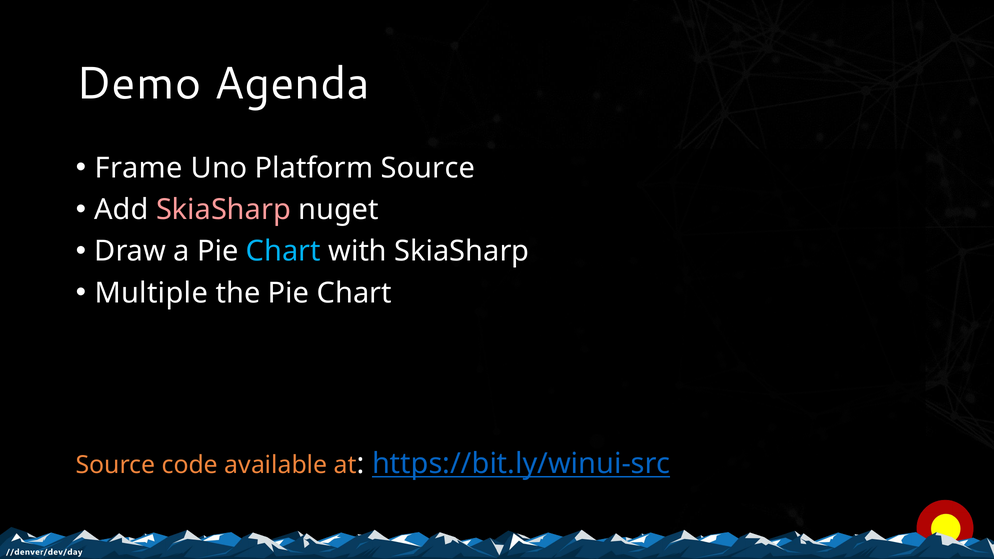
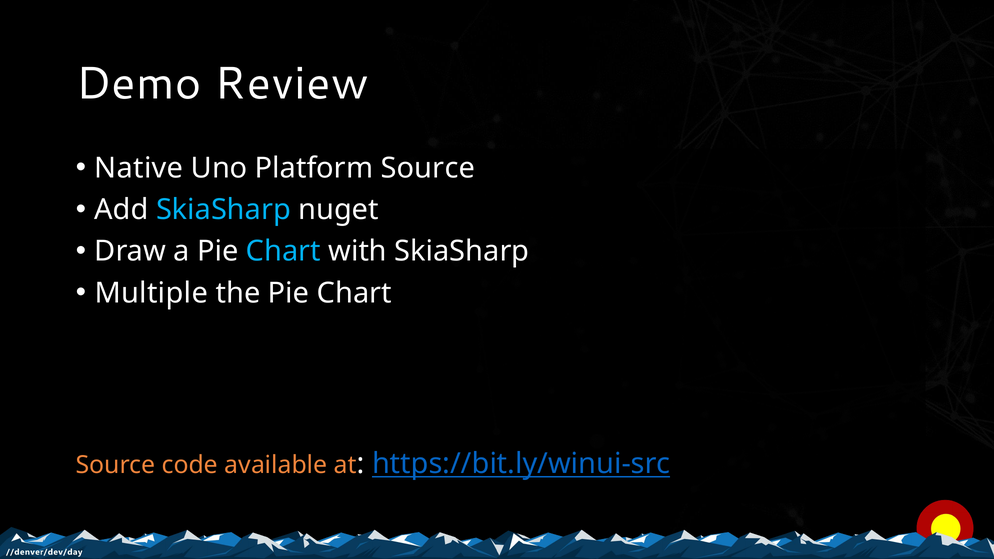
Agenda: Agenda -> Review
Frame: Frame -> Native
SkiaSharp at (223, 210) colour: pink -> light blue
